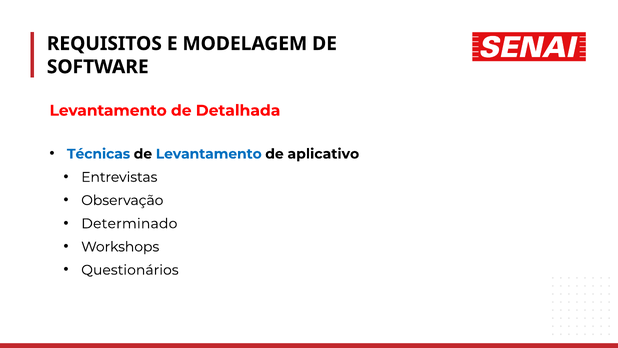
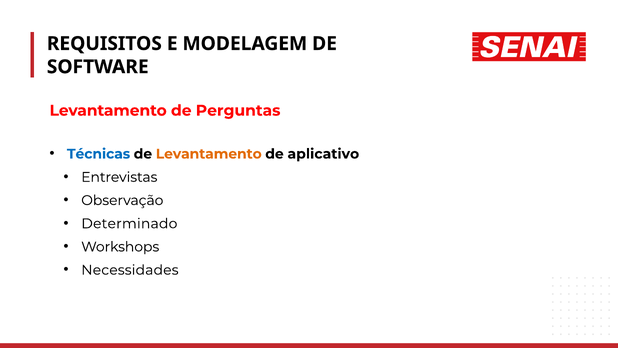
Detalhada: Detalhada -> Perguntas
Levantamento at (209, 154) colour: blue -> orange
Questionários: Questionários -> Necessidades
